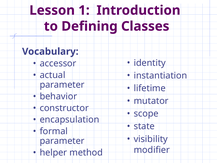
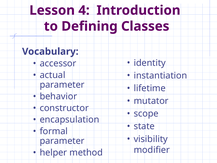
1: 1 -> 4
